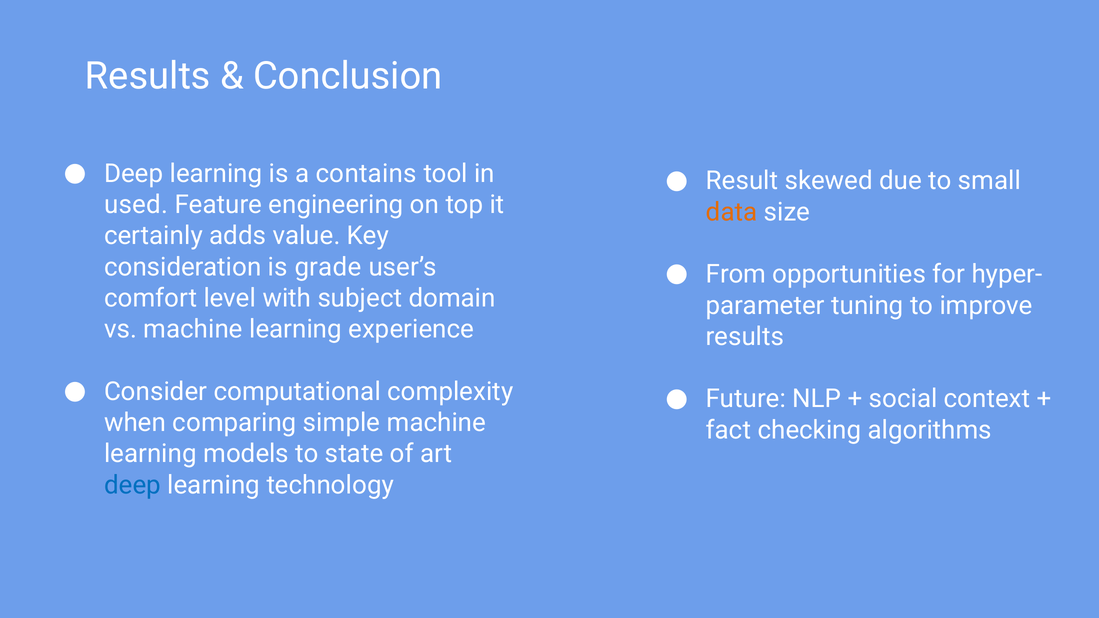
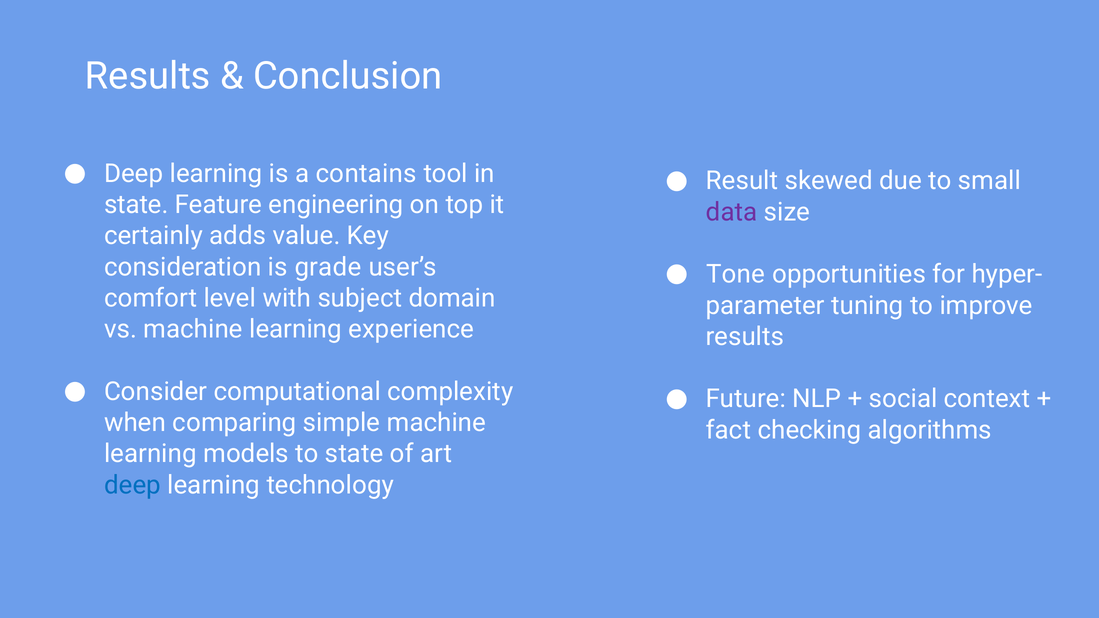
used at (136, 205): used -> state
data colour: orange -> purple
From: From -> Tone
